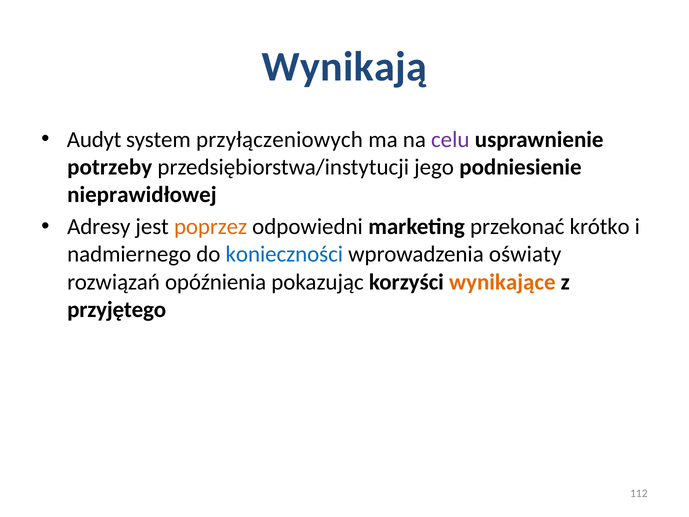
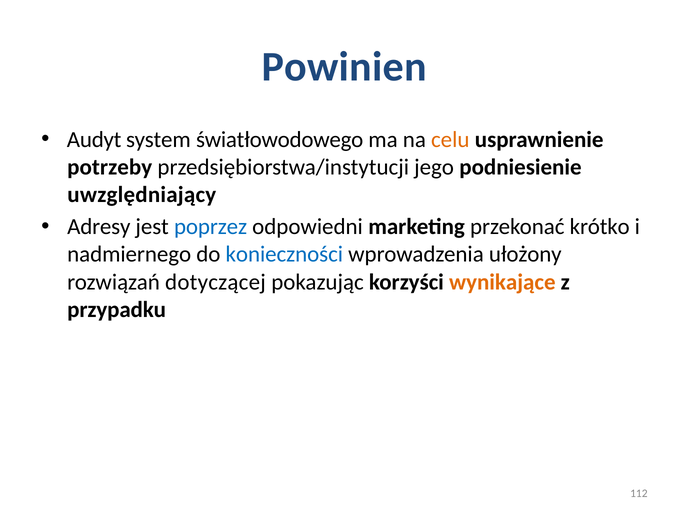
Wynikają: Wynikają -> Powinien
przyłączeniowych: przyłączeniowych -> światłowodowego
celu colour: purple -> orange
nieprawidłowej: nieprawidłowej -> uwzględniający
poprzez colour: orange -> blue
oświaty: oświaty -> ułożony
opóźnienia: opóźnienia -> dotyczącej
przyjętego: przyjętego -> przypadku
